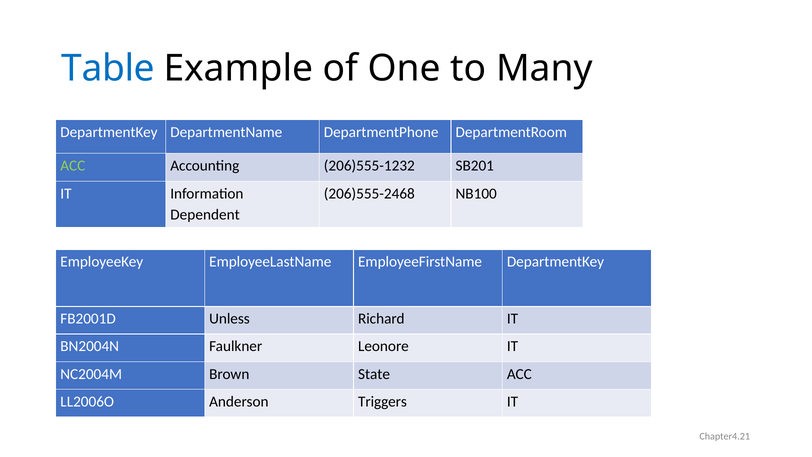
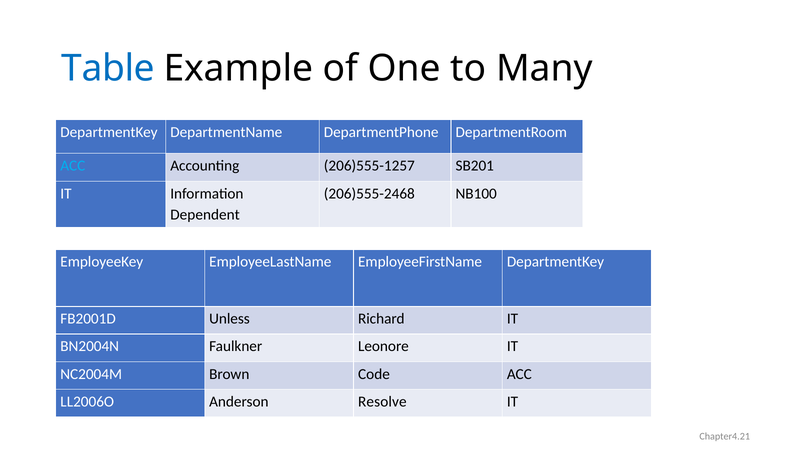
ACC at (73, 165) colour: light green -> light blue
206)555-1232: 206)555-1232 -> 206)555-1257
State: State -> Code
Triggers: Triggers -> Resolve
